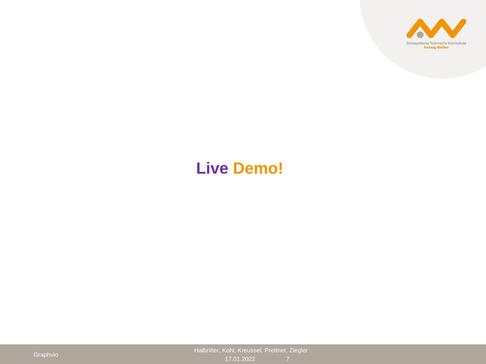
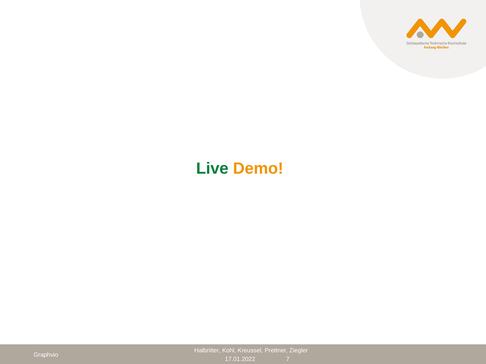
Live colour: purple -> green
